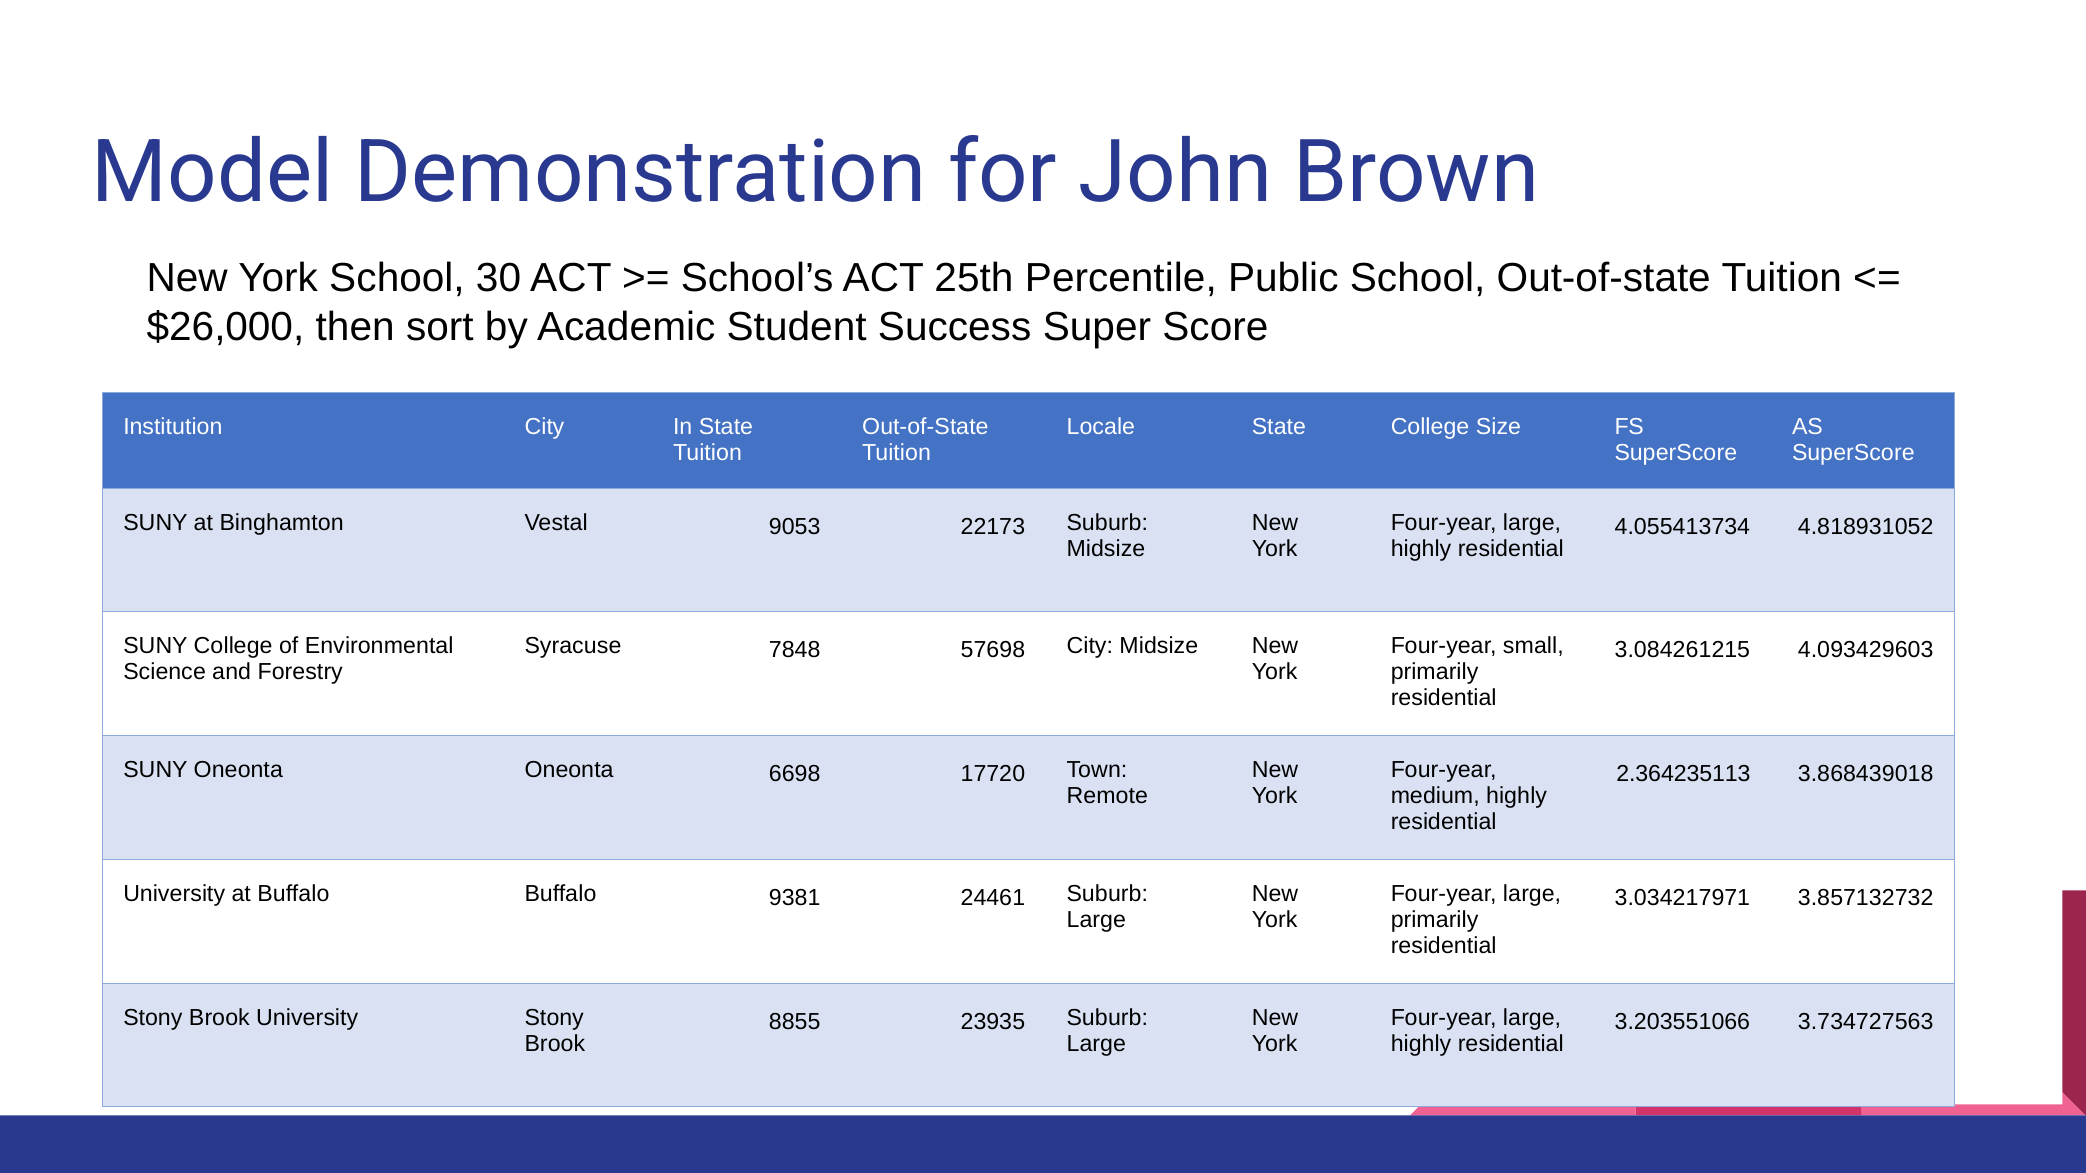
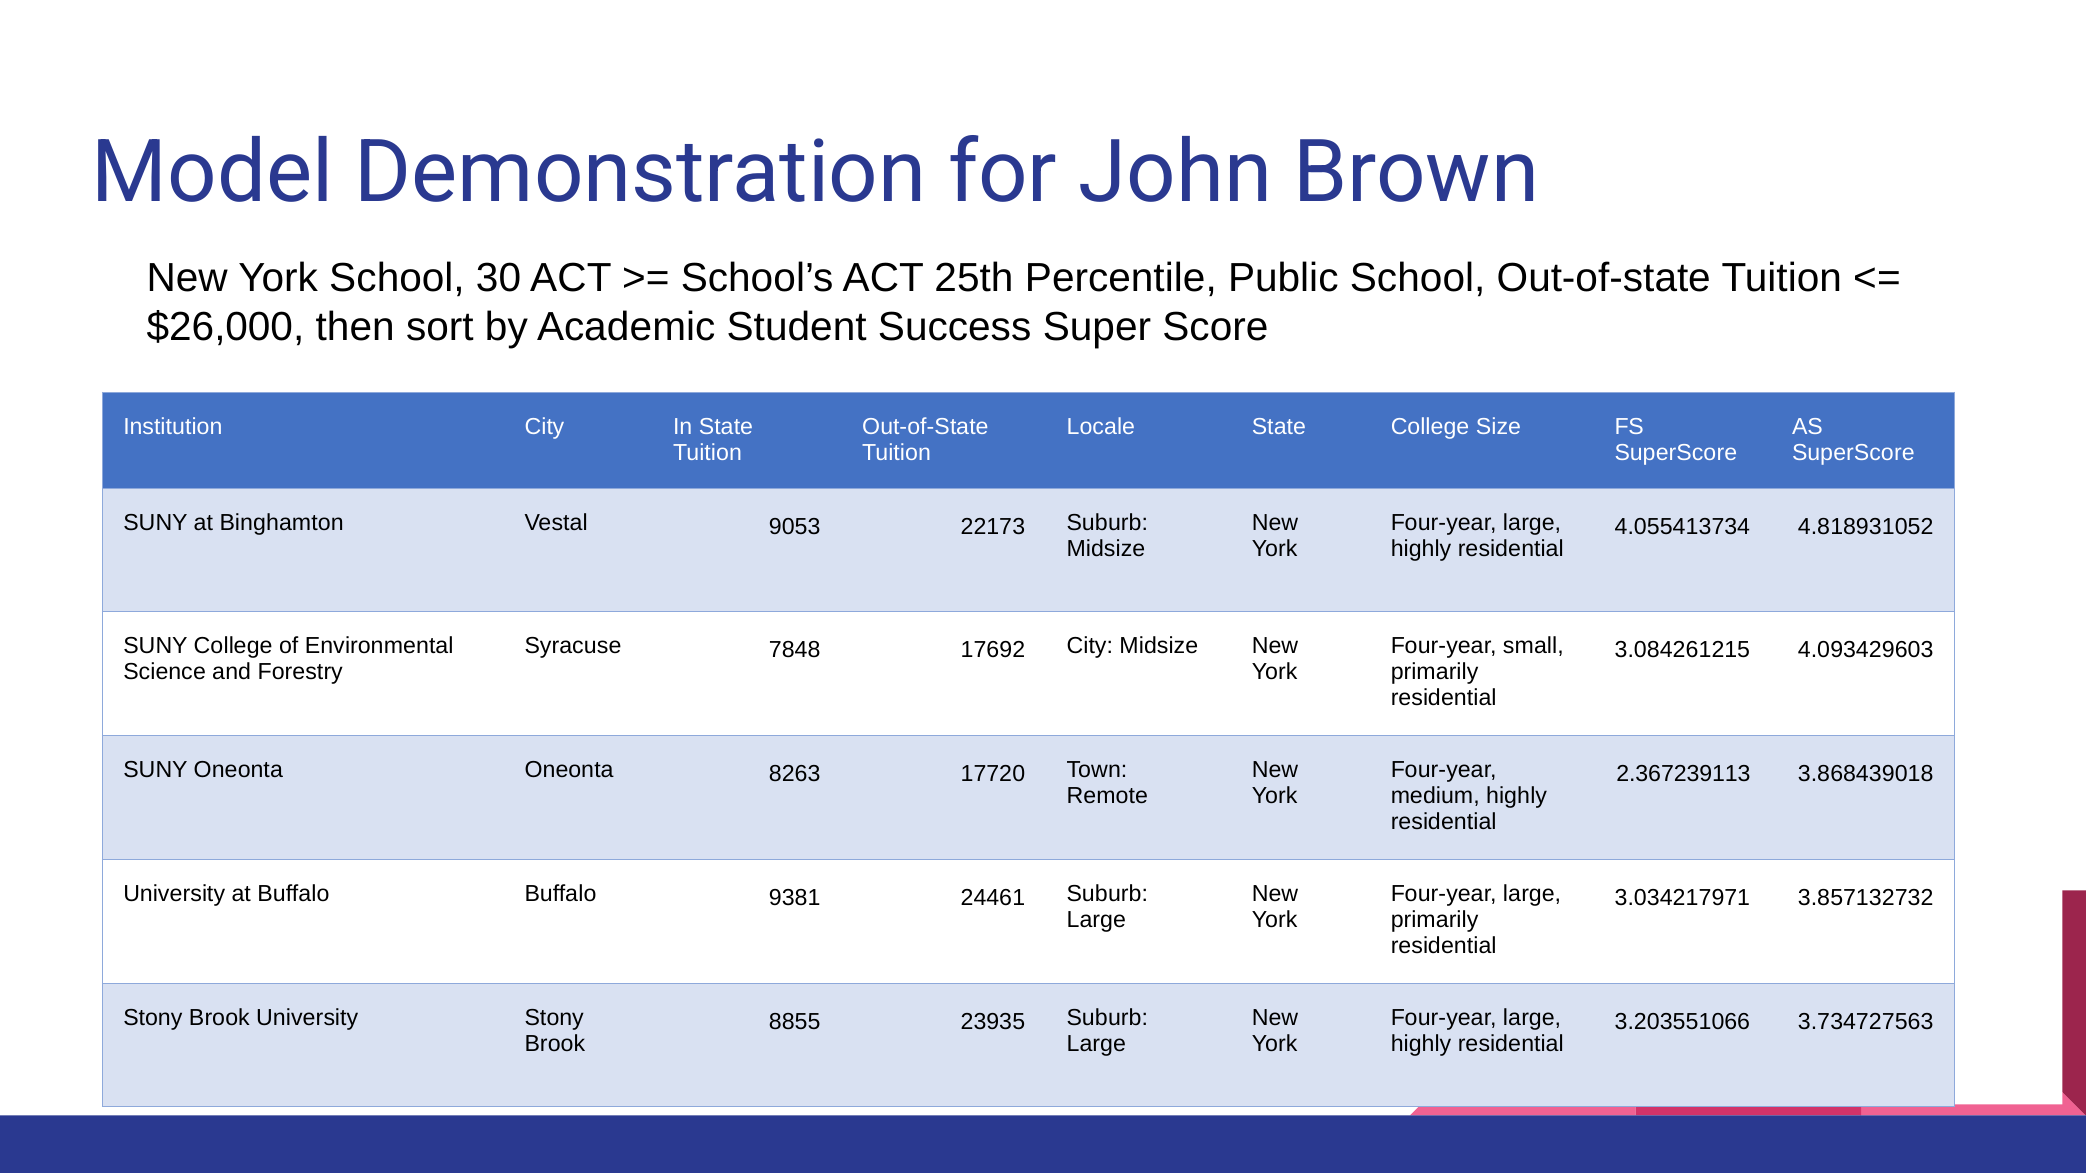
57698: 57698 -> 17692
6698: 6698 -> 8263
2.364235113: 2.364235113 -> 2.367239113
